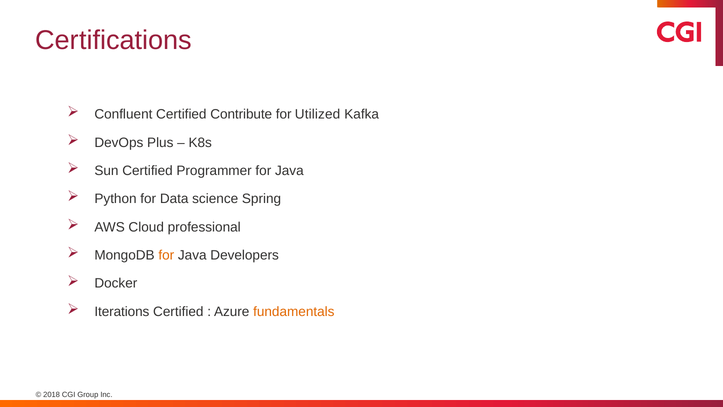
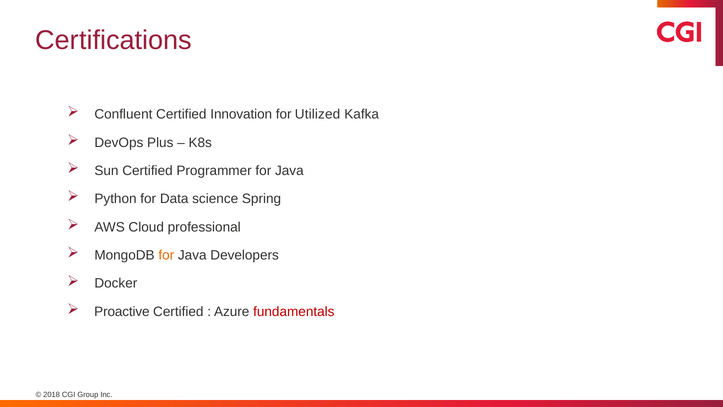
Contribute: Contribute -> Innovation
Iterations: Iterations -> Proactive
fundamentals colour: orange -> red
